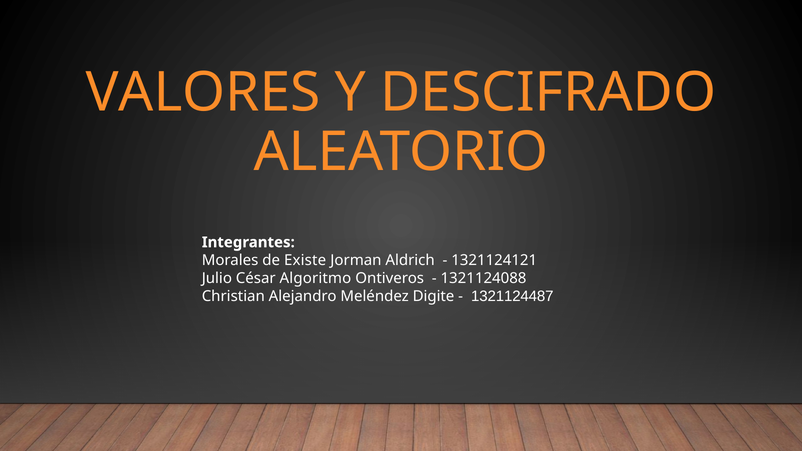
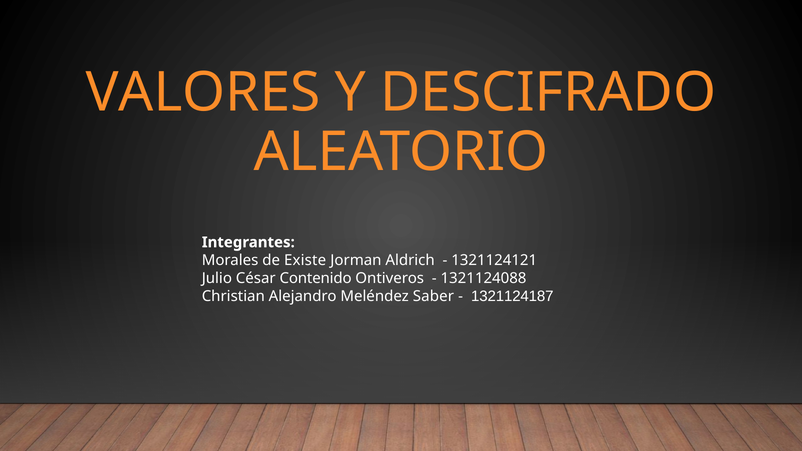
Algoritmo: Algoritmo -> Contenido
Digite: Digite -> Saber
1321124487: 1321124487 -> 1321124187
